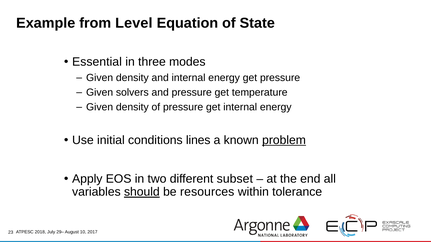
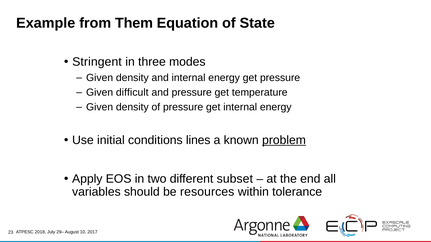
Level: Level -> Them
Essential: Essential -> Stringent
solvers: solvers -> difficult
should underline: present -> none
